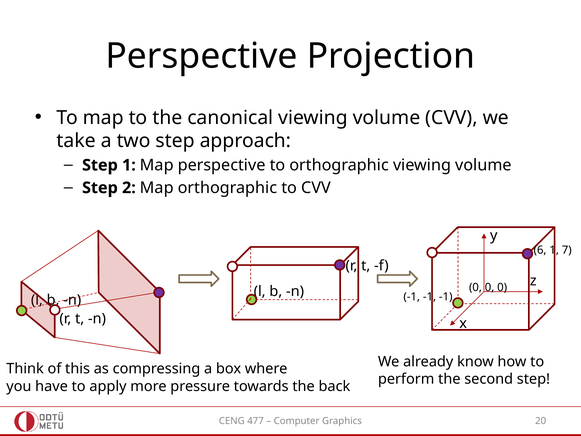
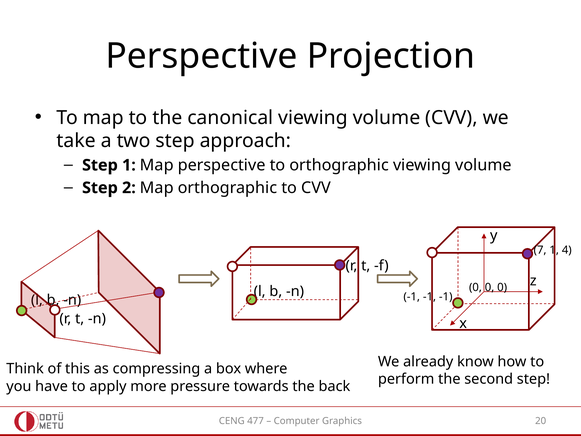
6: 6 -> 7
7: 7 -> 4
